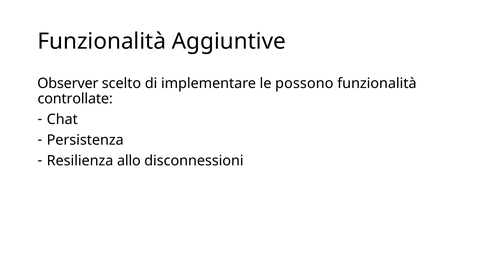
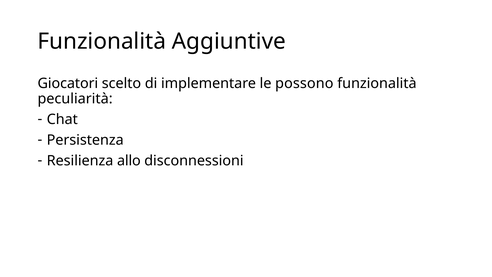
Observer: Observer -> Giocatori
controllate: controllate -> peculiarità
